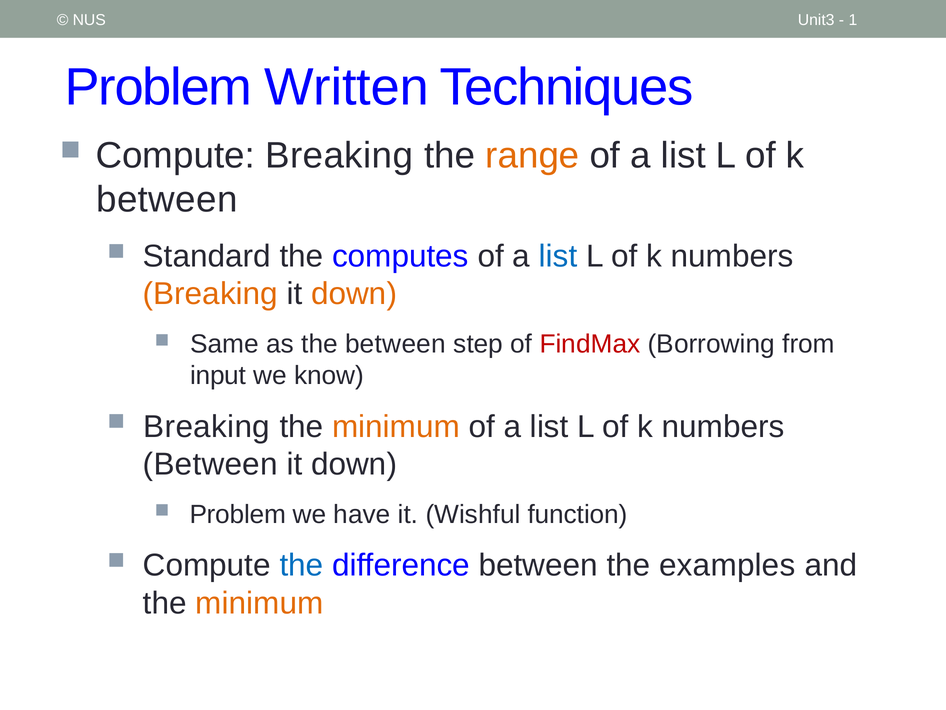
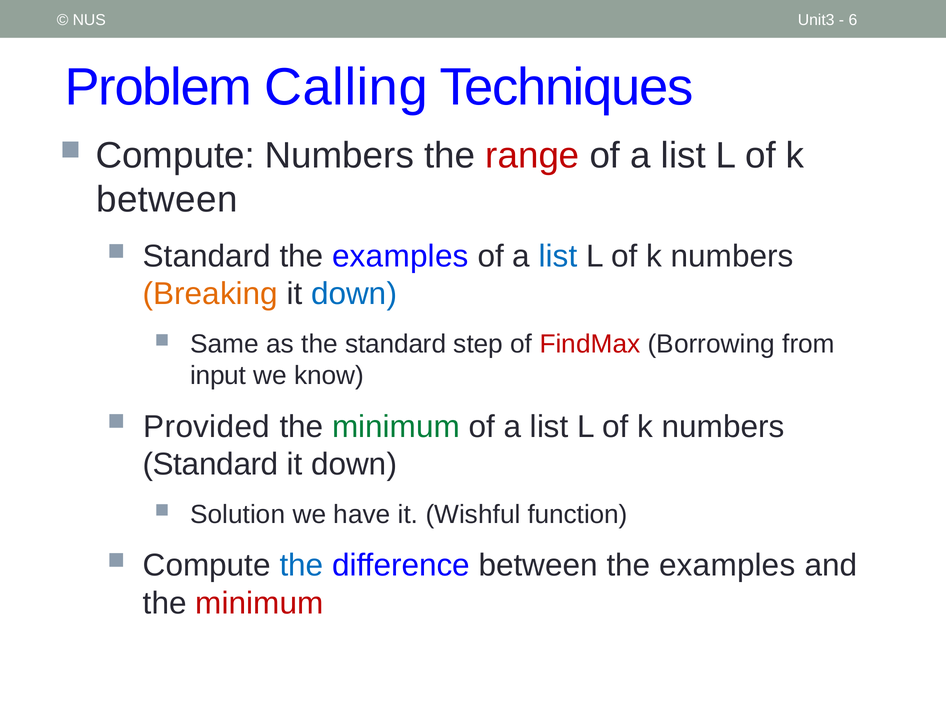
1: 1 -> 6
Written: Written -> Calling
Compute Breaking: Breaking -> Numbers
range colour: orange -> red
computes at (400, 256): computes -> examples
down at (354, 294) colour: orange -> blue
the between: between -> standard
Breaking at (207, 426): Breaking -> Provided
minimum at (396, 426) colour: orange -> green
Between at (210, 464): Between -> Standard
Problem at (238, 514): Problem -> Solution
minimum at (259, 603) colour: orange -> red
